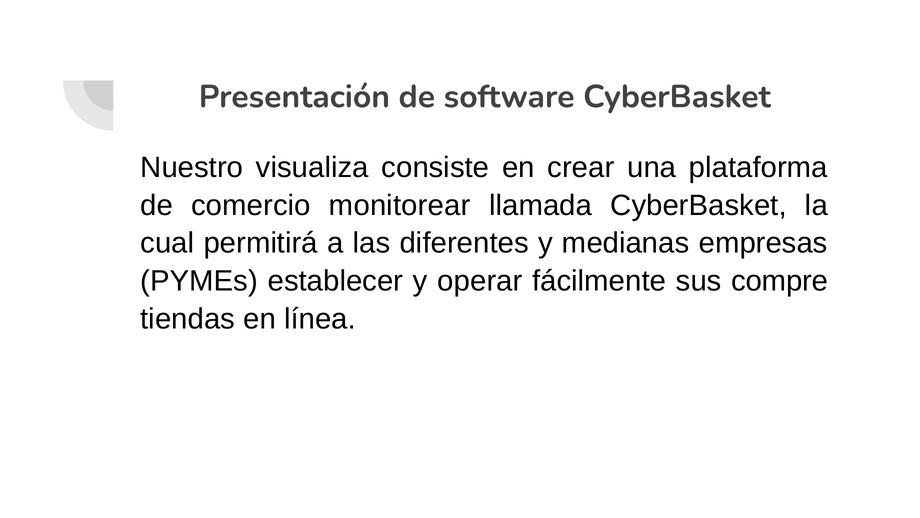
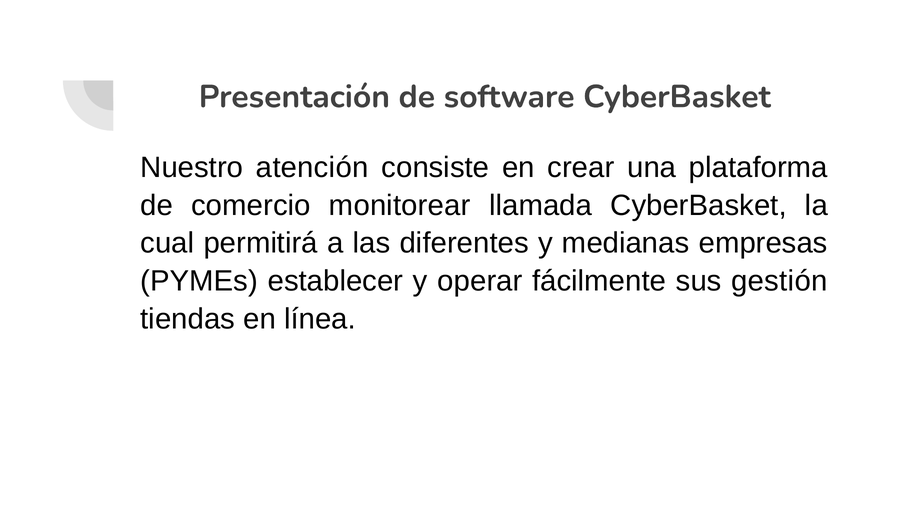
visualiza: visualiza -> atención
compre: compre -> gestión
